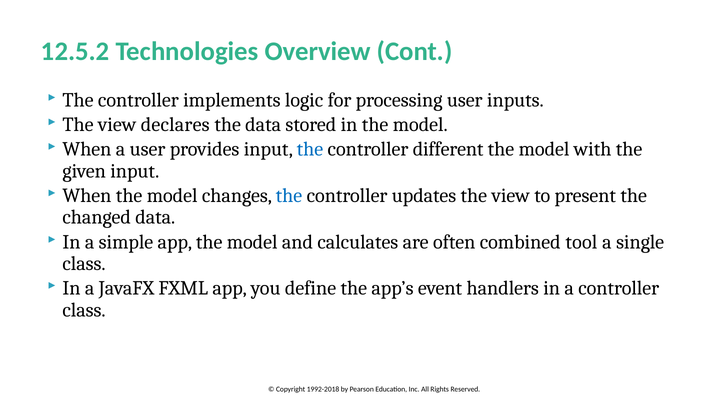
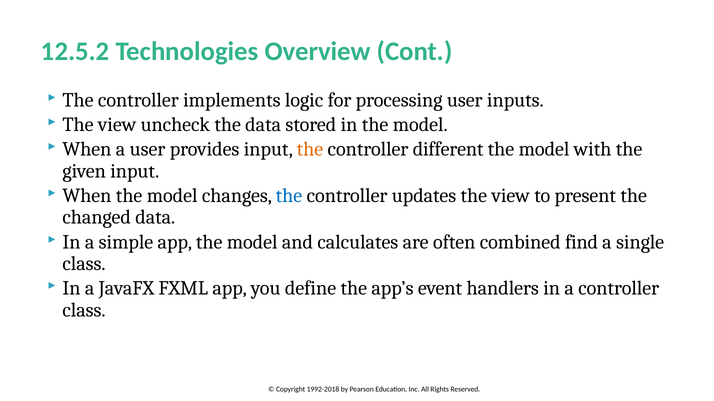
declares: declares -> uncheck
the at (310, 150) colour: blue -> orange
tool: tool -> find
